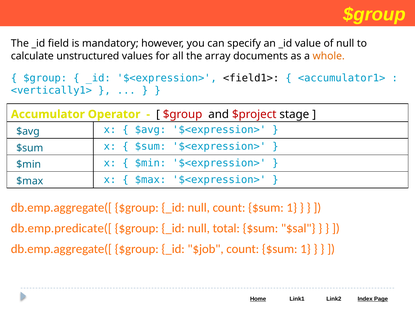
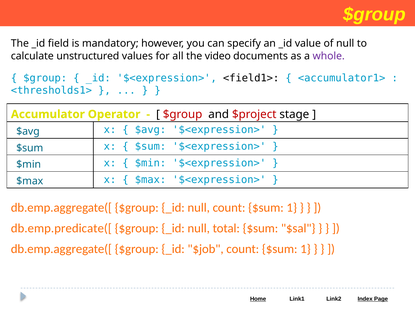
array: array -> video
whole colour: orange -> purple
<vertically1>: <vertically1> -> <thresholds1>
